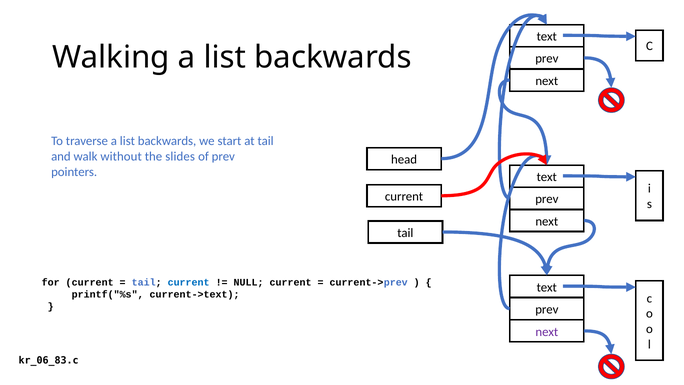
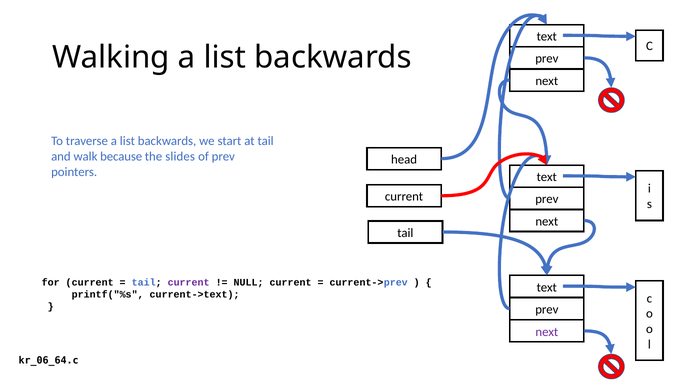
without: without -> because
current at (189, 282) colour: blue -> purple
kr_06_83.c: kr_06_83.c -> kr_06_64.c
